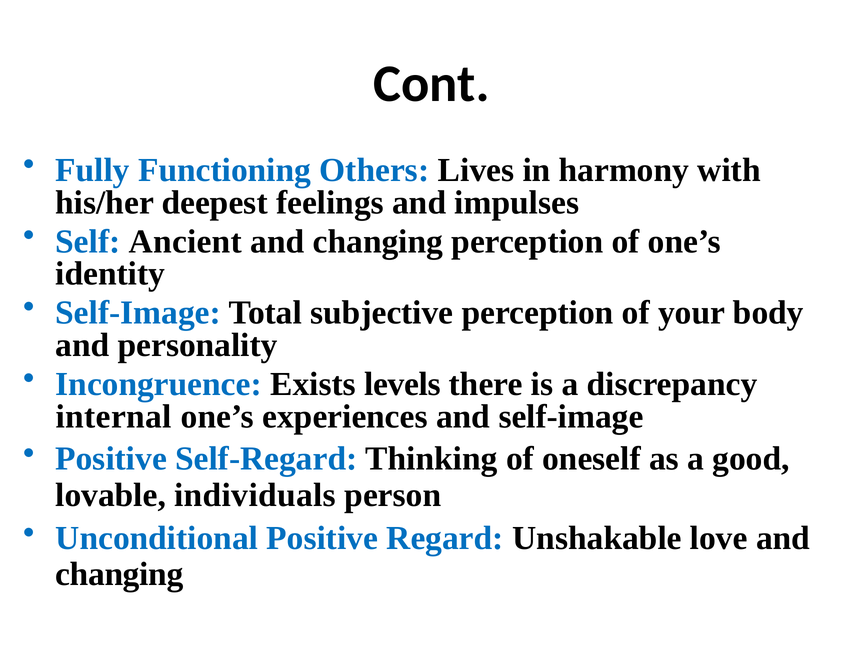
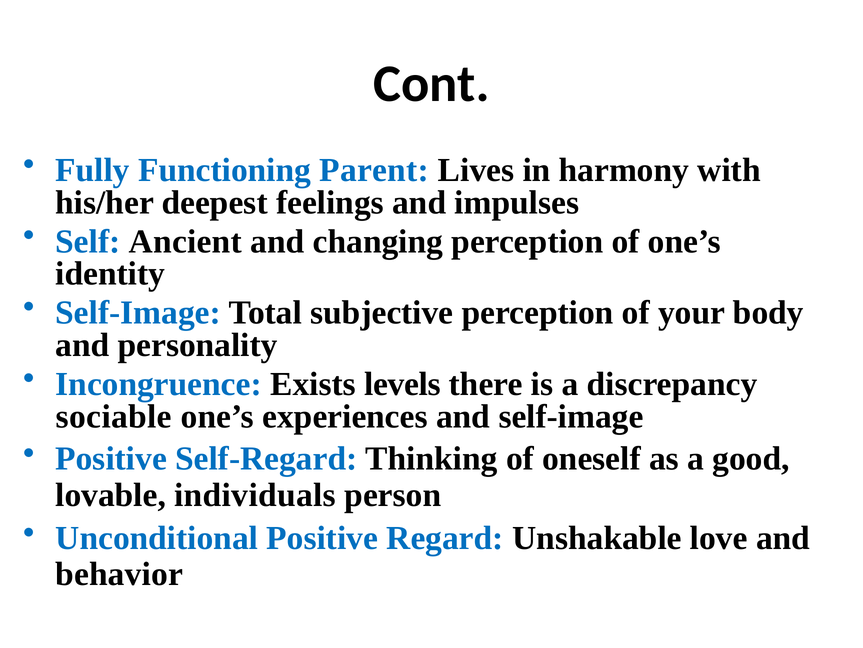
Others: Others -> Parent
internal: internal -> sociable
changing at (119, 574): changing -> behavior
